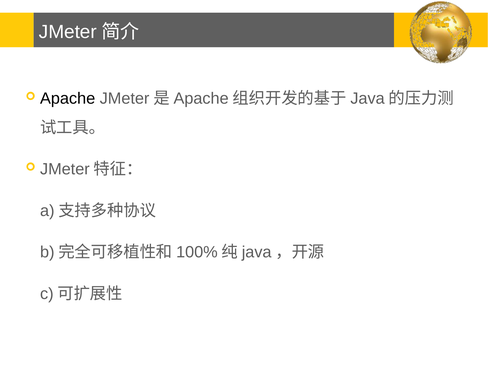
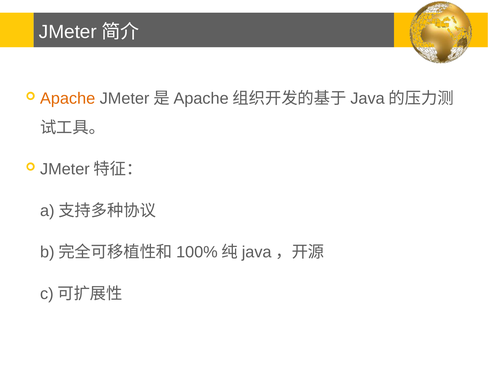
Apache colour: black -> orange
